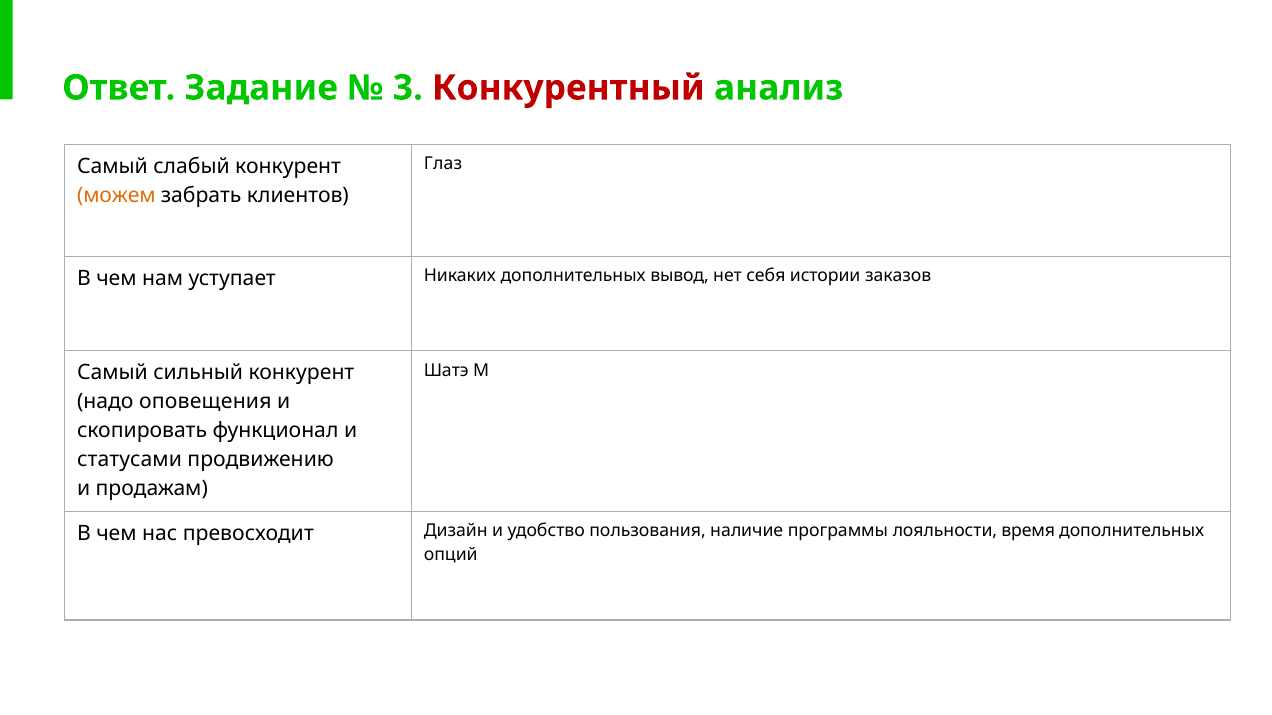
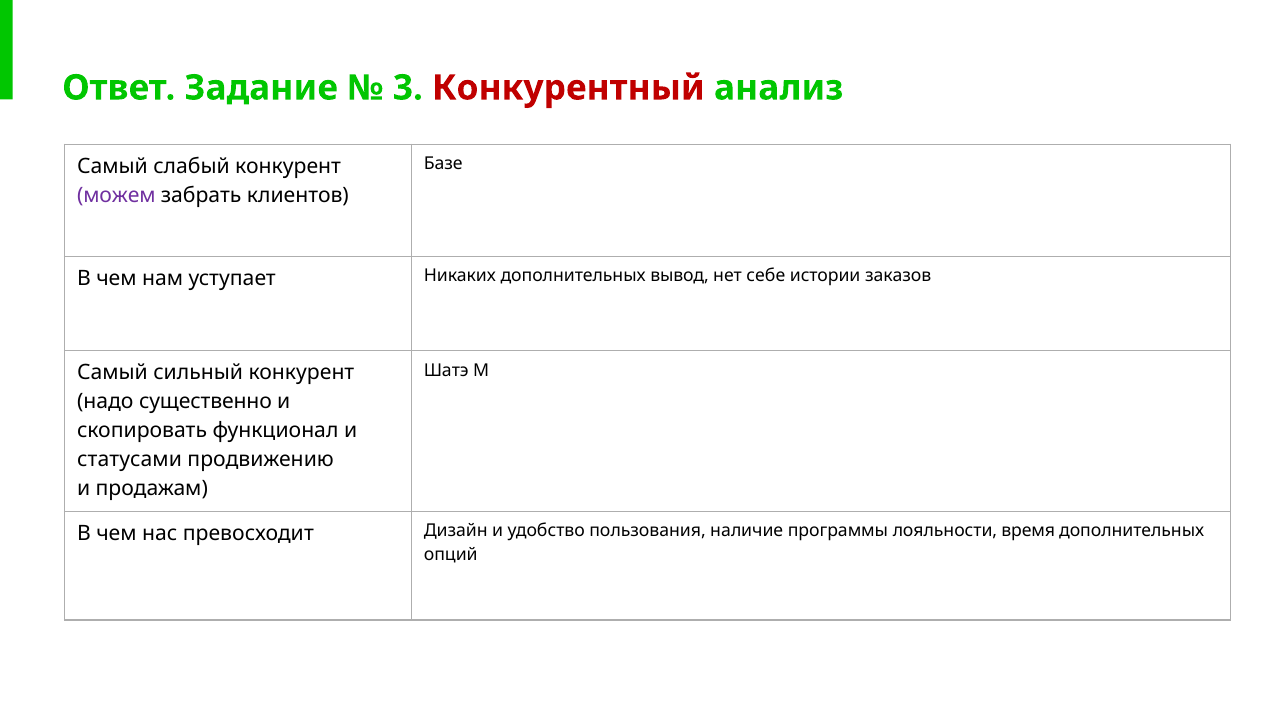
Глаз: Глаз -> Базе
можем colour: orange -> purple
себя: себя -> себе
оповещения: оповещения -> существенно
